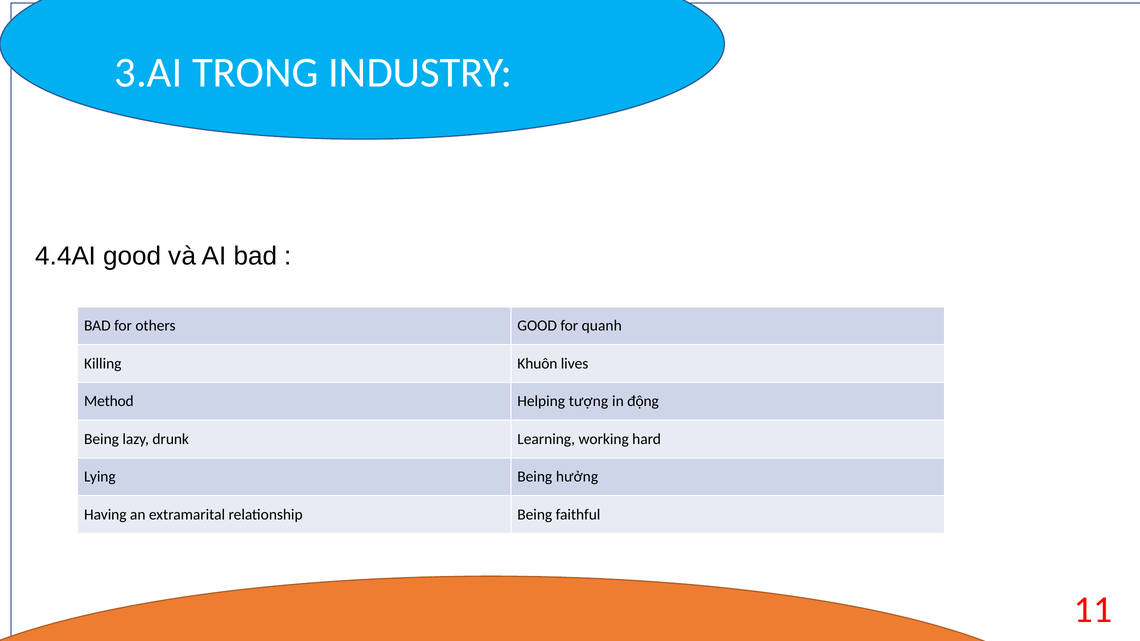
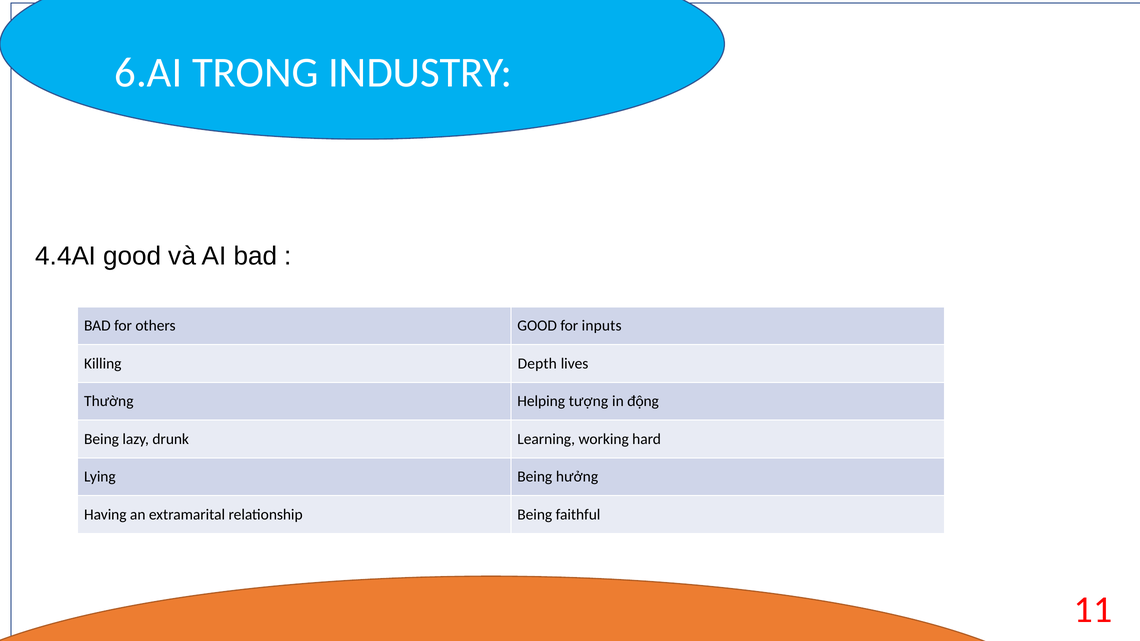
3.AI: 3.AI -> 6.AI
quanh: quanh -> inputs
Khuôn: Khuôn -> Depth
Method: Method -> Thường
